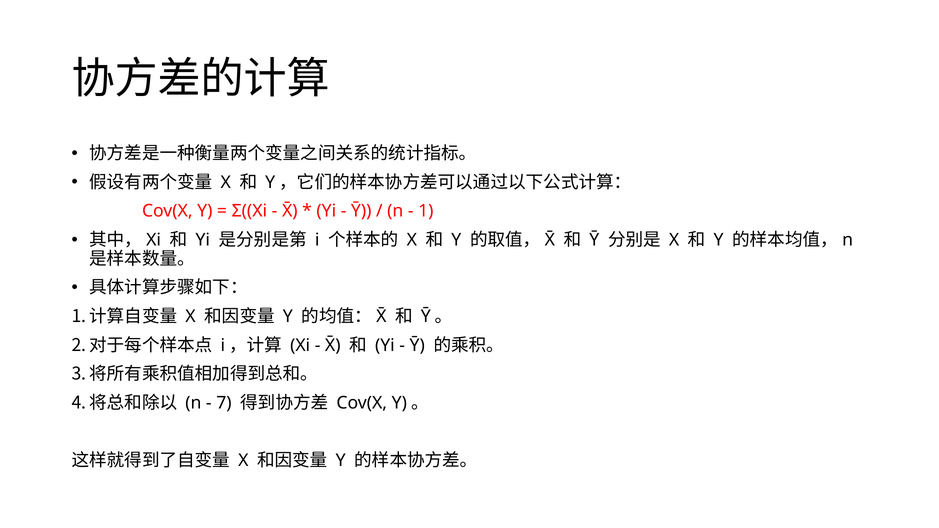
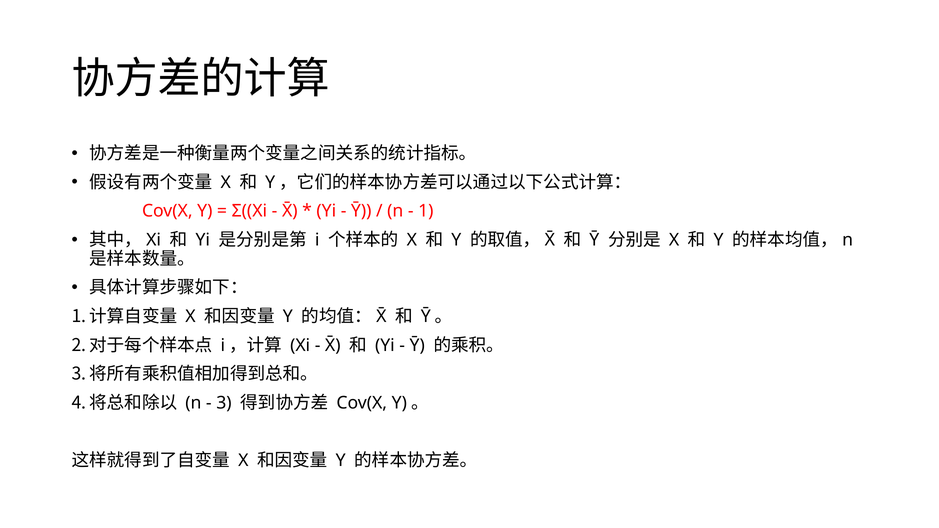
7: 7 -> 3
